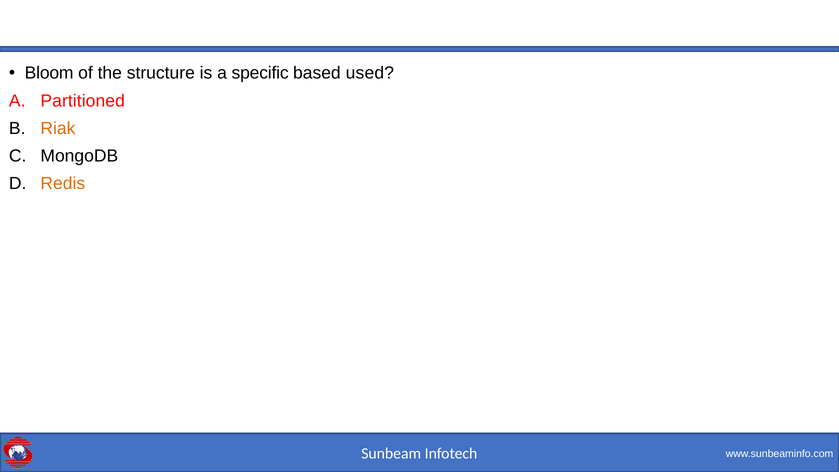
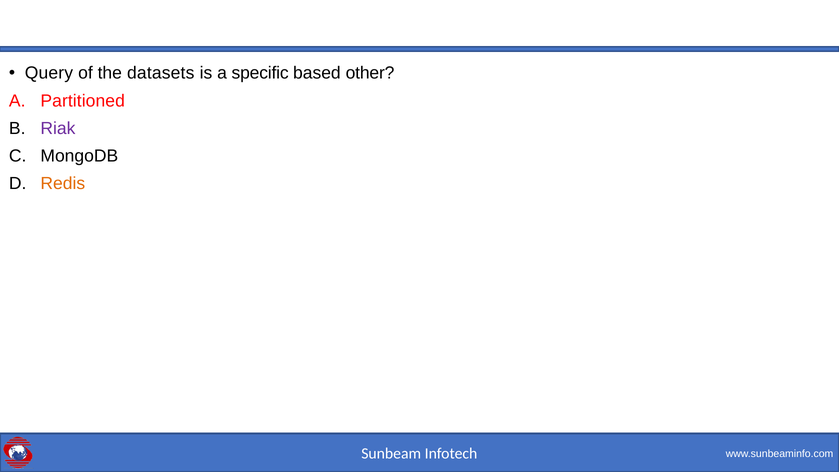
Bloom: Bloom -> Query
structure: structure -> datasets
used: used -> other
Riak colour: orange -> purple
